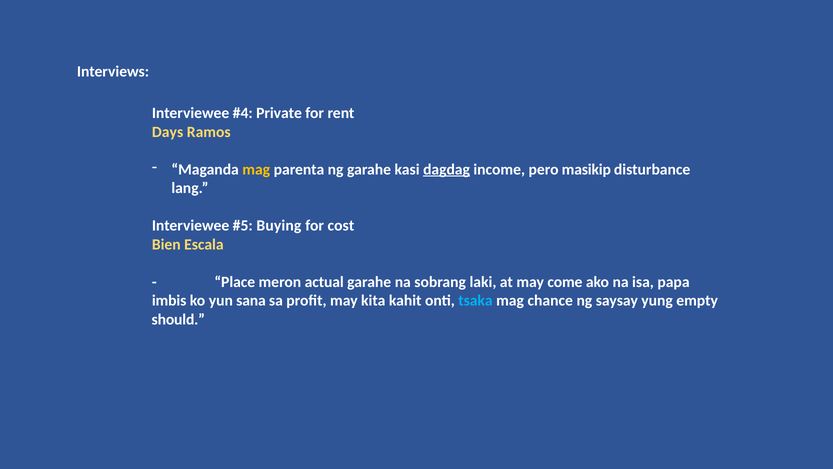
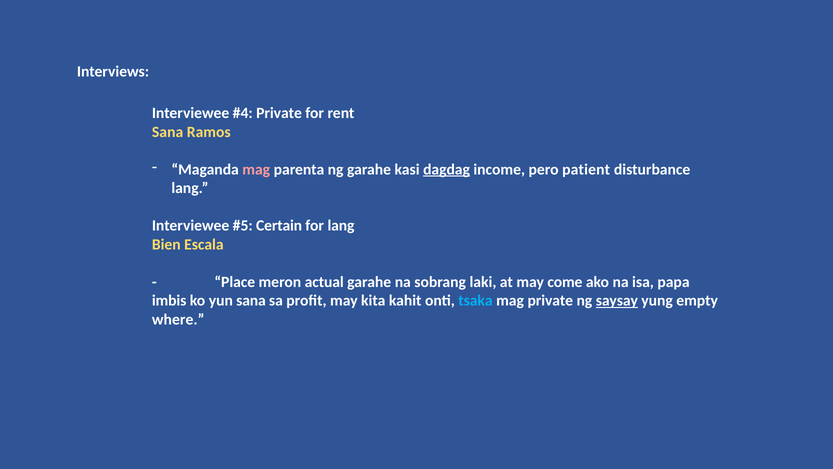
Days at (168, 132): Days -> Sana
mag at (256, 169) colour: yellow -> pink
masikip: masikip -> patient
Buying: Buying -> Certain
for cost: cost -> lang
mag chance: chance -> private
saysay underline: none -> present
should: should -> where
